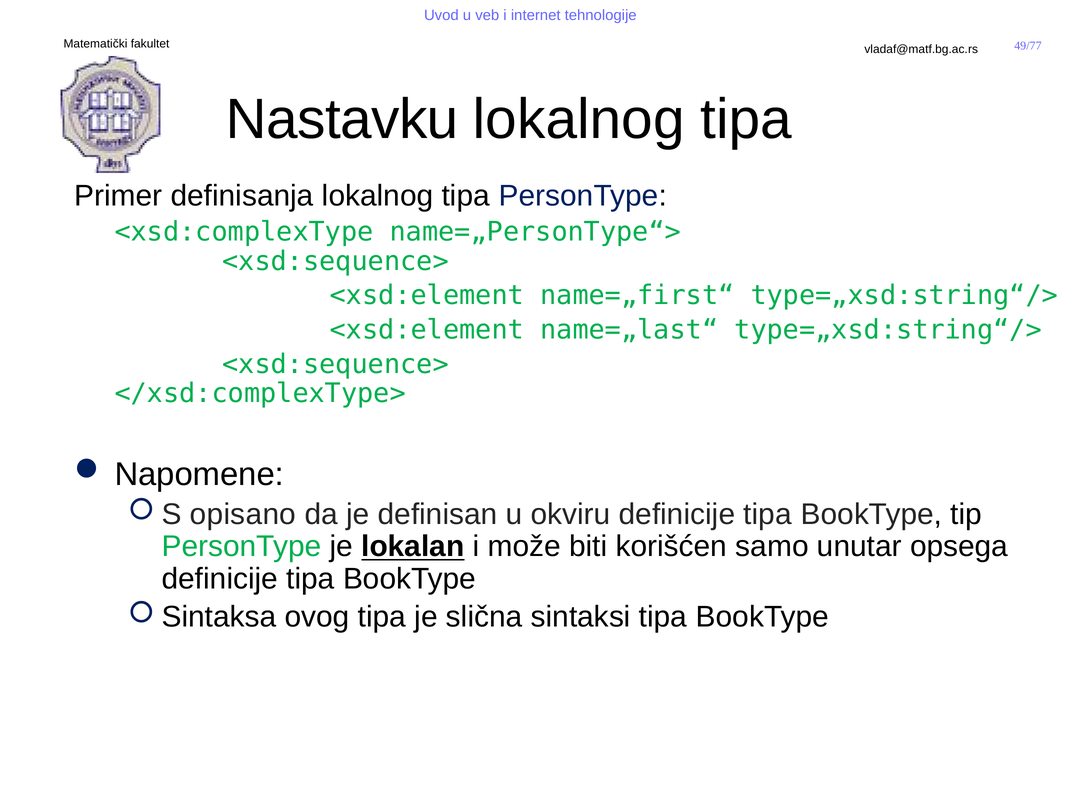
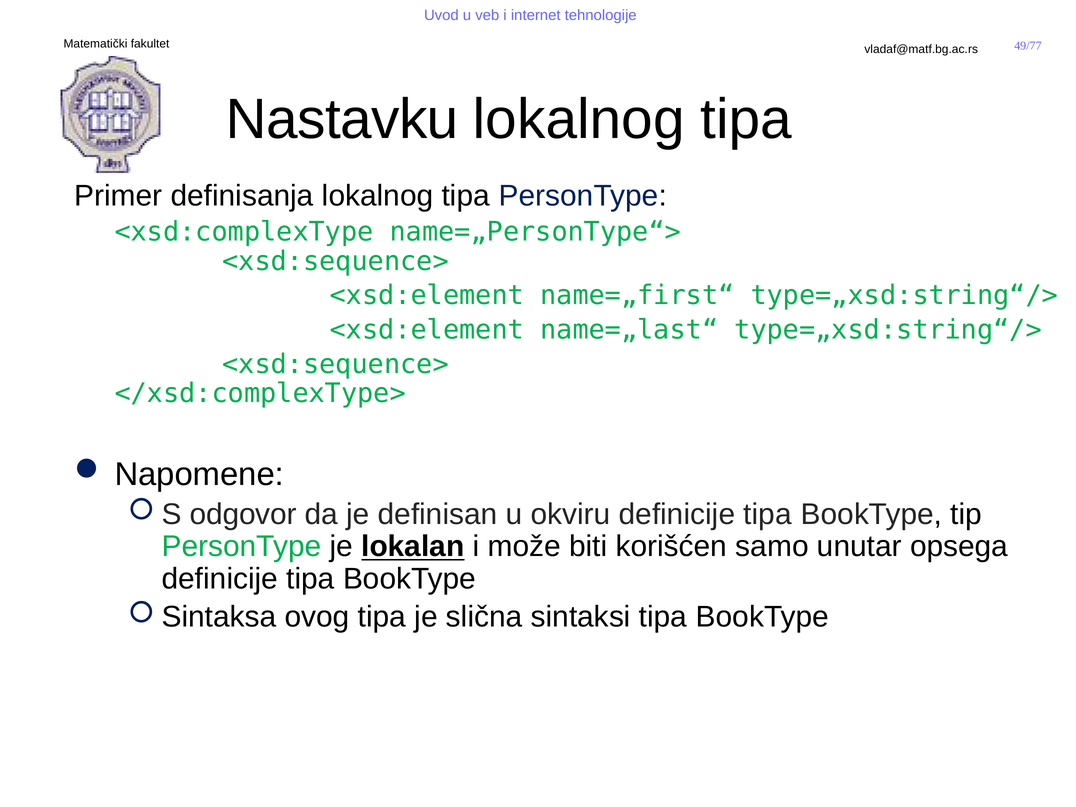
opisano: opisano -> odgovor
